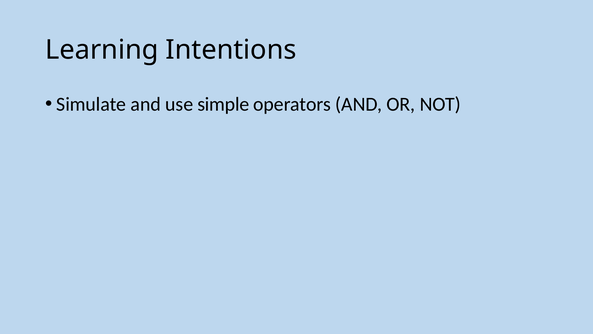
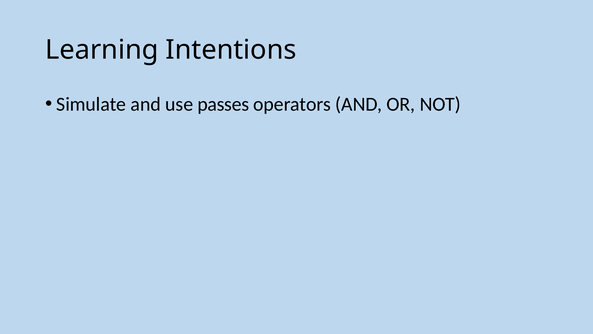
simple: simple -> passes
